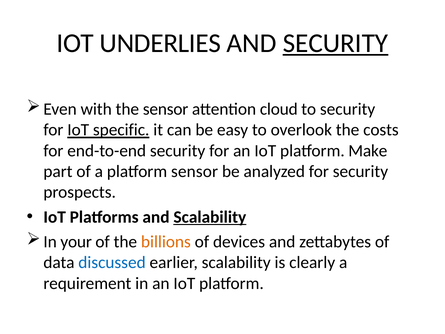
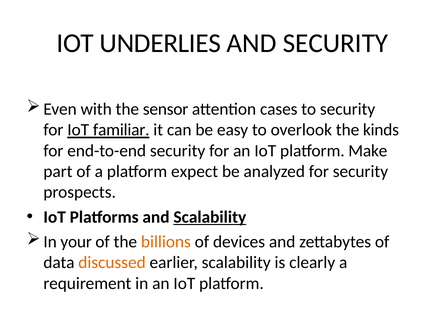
SECURITY at (335, 43) underline: present -> none
cloud: cloud -> cases
specific: specific -> familiar
costs: costs -> kinds
platform sensor: sensor -> expect
discussed colour: blue -> orange
